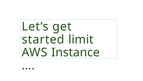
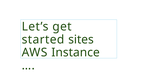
limit: limit -> sites
